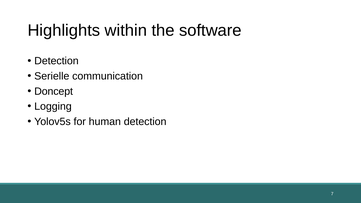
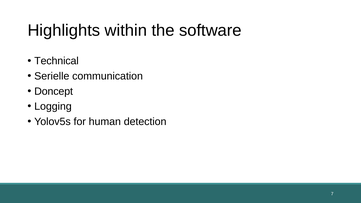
Detection at (56, 61): Detection -> Technical
